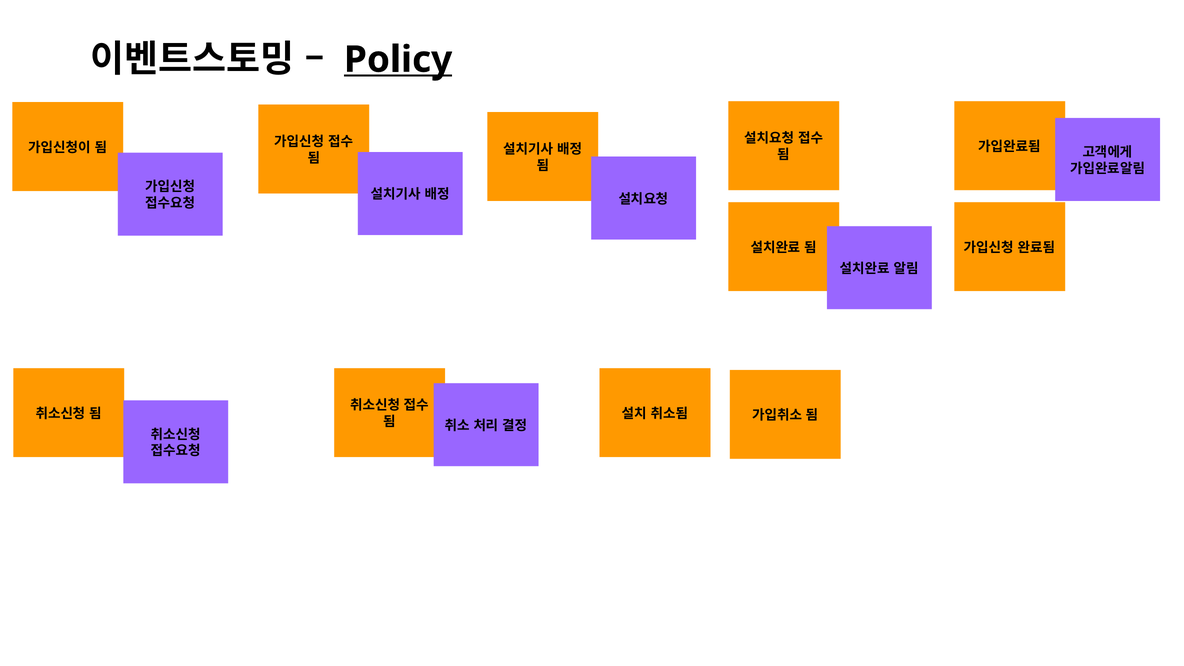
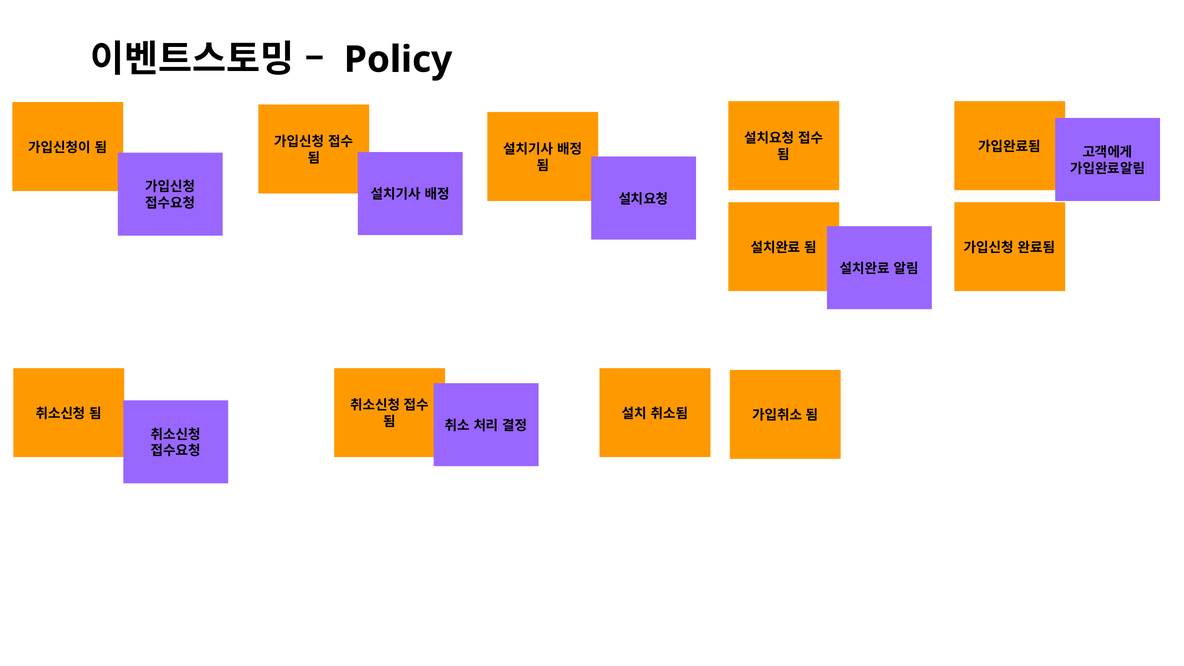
Policy underline: present -> none
